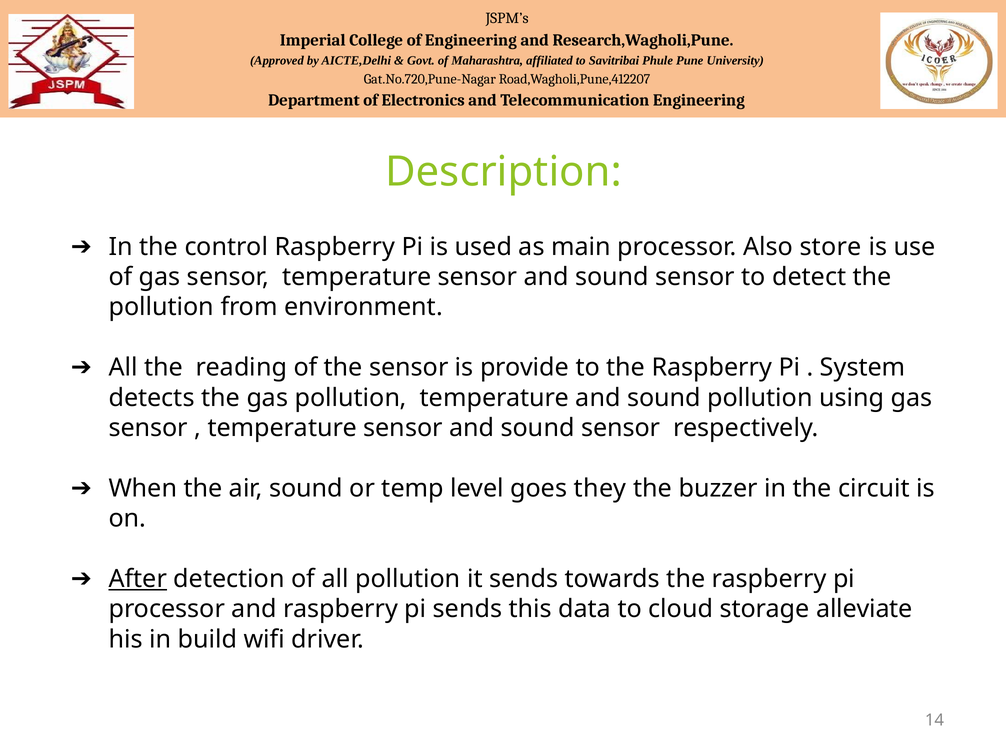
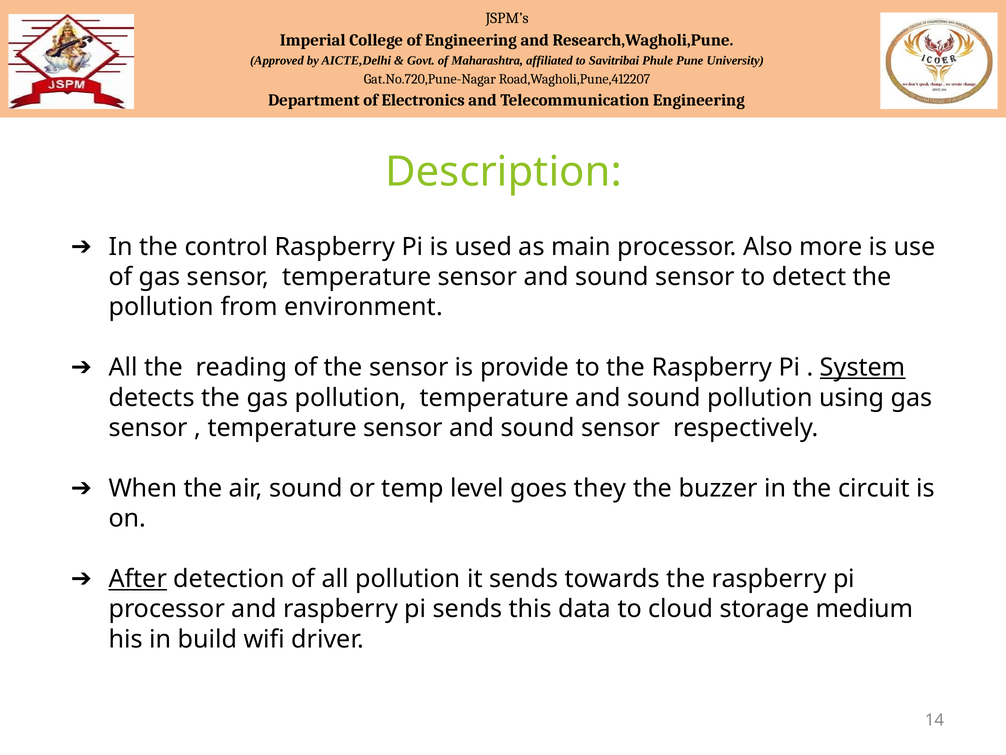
store: store -> more
System underline: none -> present
alleviate: alleviate -> medium
